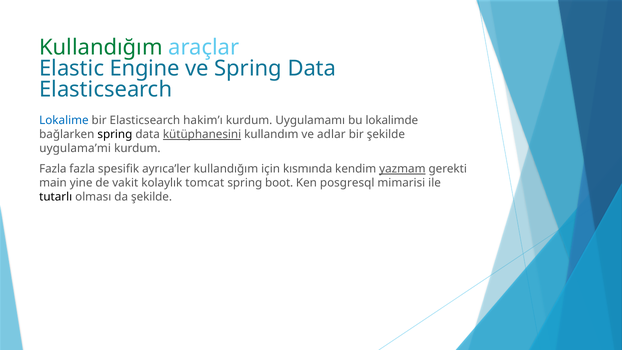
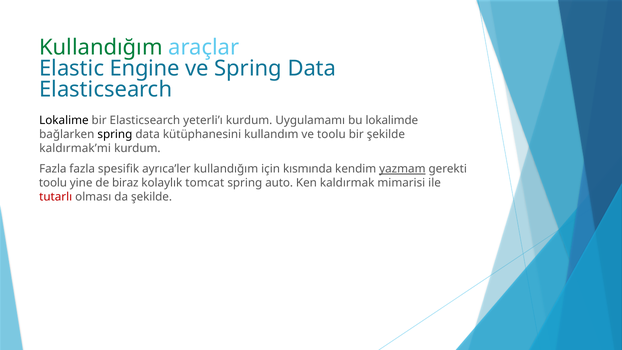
Lokalime colour: blue -> black
hakim’ı: hakim’ı -> yeterli’ı
kütüphanesini underline: present -> none
ve adlar: adlar -> toolu
uygulama’mi: uygulama’mi -> kaldırmak’mi
main at (53, 183): main -> toolu
vakit: vakit -> biraz
boot: boot -> auto
posgresql: posgresql -> kaldırmak
tutarlı colour: black -> red
